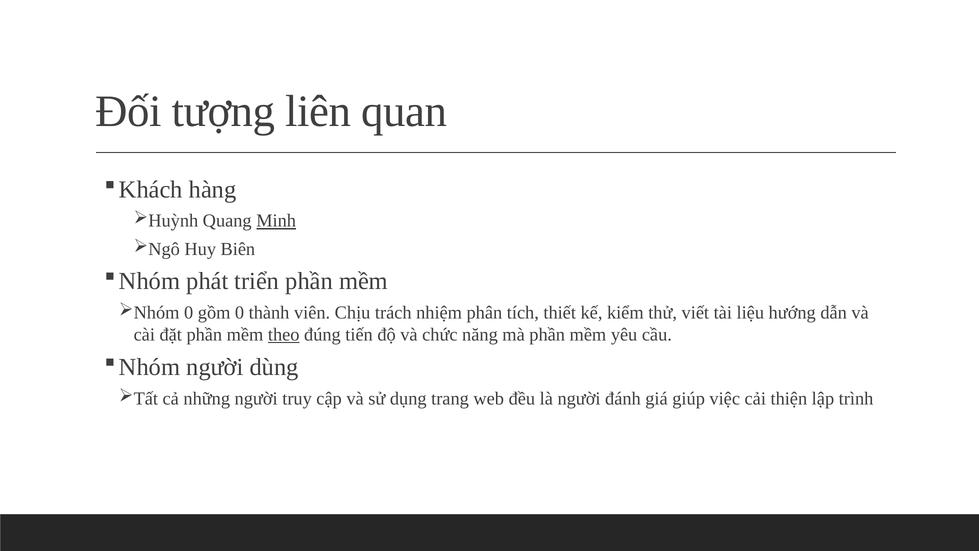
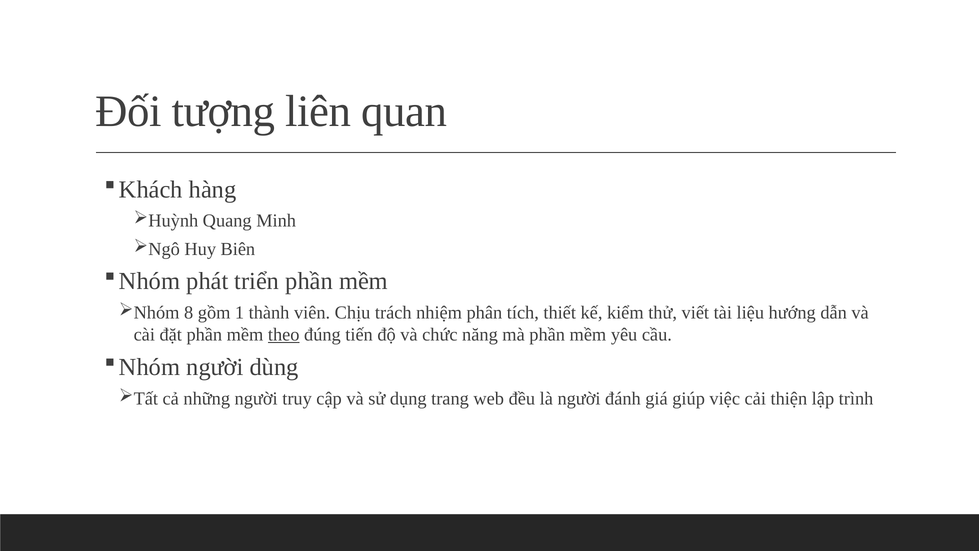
Minh underline: present -> none
0 at (189, 313): 0 -> 8
gồm 0: 0 -> 1
